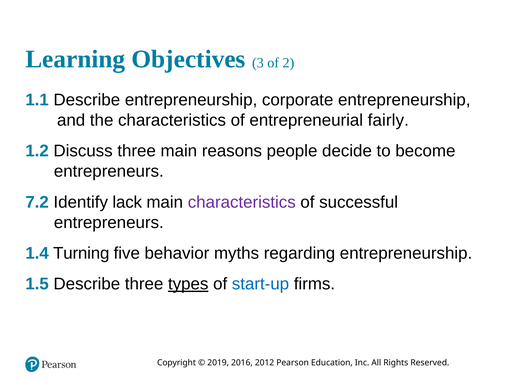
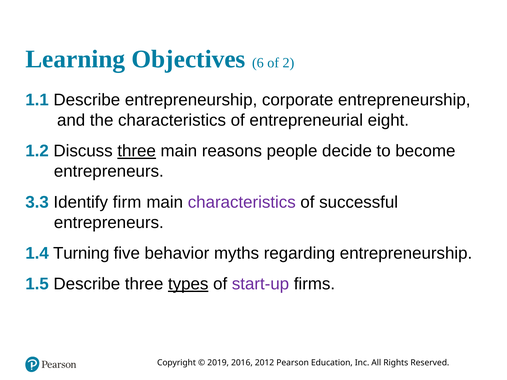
3: 3 -> 6
fairly: fairly -> eight
three at (137, 151) underline: none -> present
7.2: 7.2 -> 3.3
lack: lack -> firm
start-up colour: blue -> purple
